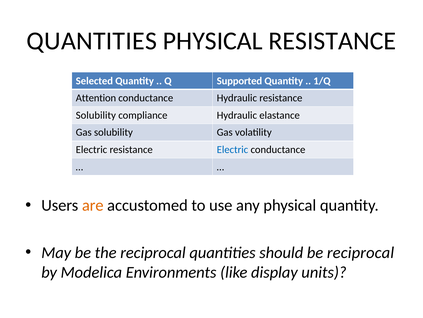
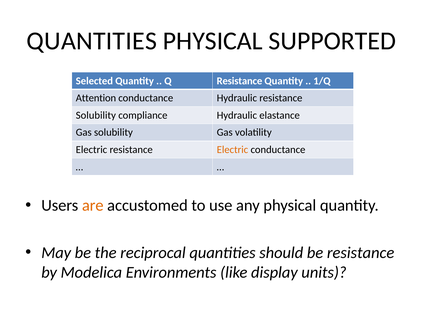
PHYSICAL RESISTANCE: RESISTANCE -> SUPPORTED
Q Supported: Supported -> Resistance
Electric at (233, 149) colour: blue -> orange
be reciprocal: reciprocal -> resistance
